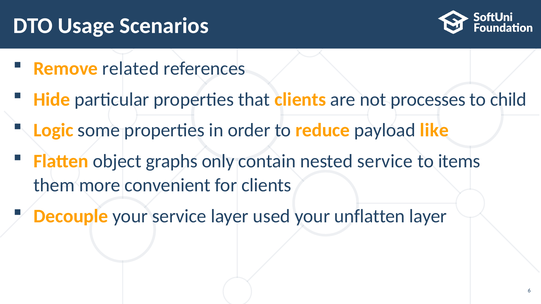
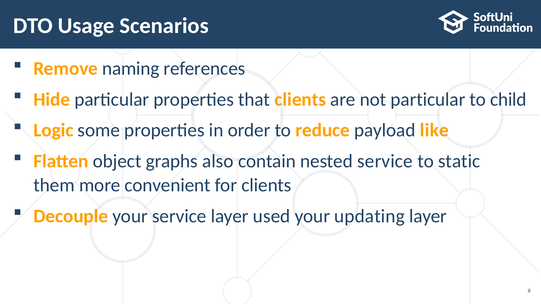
related: related -> naming
not processes: processes -> particular
only: only -> also
items: items -> static
unflatten: unflatten -> updating
